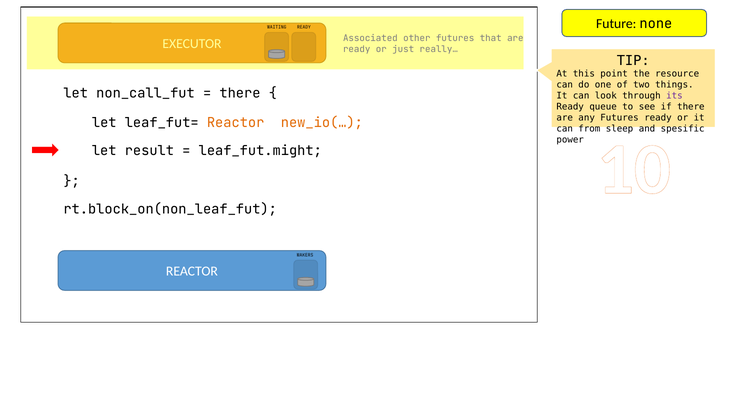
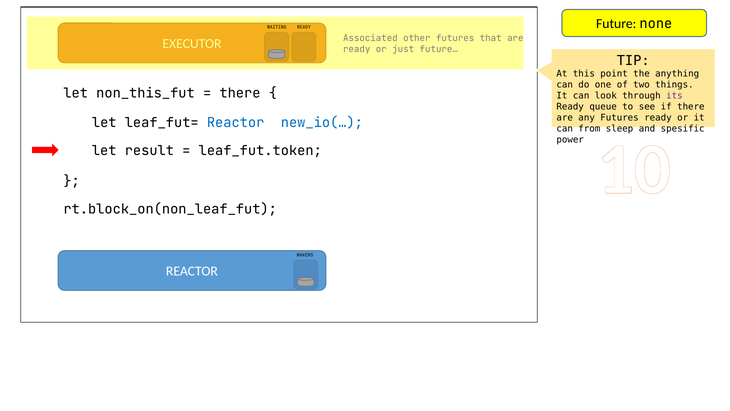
really…: really… -> future…
resource: resource -> anything
non_call_fut: non_call_fut -> non_this_fut
Reactor::new_io(… colour: orange -> blue
leaf_fut.might: leaf_fut.might -> leaf_fut.token
